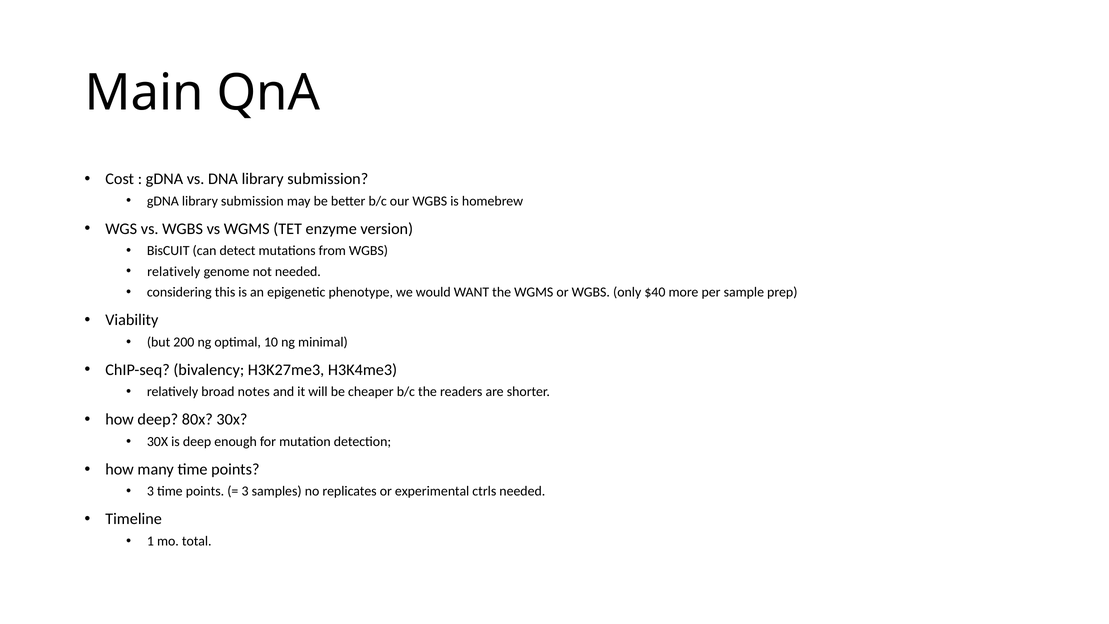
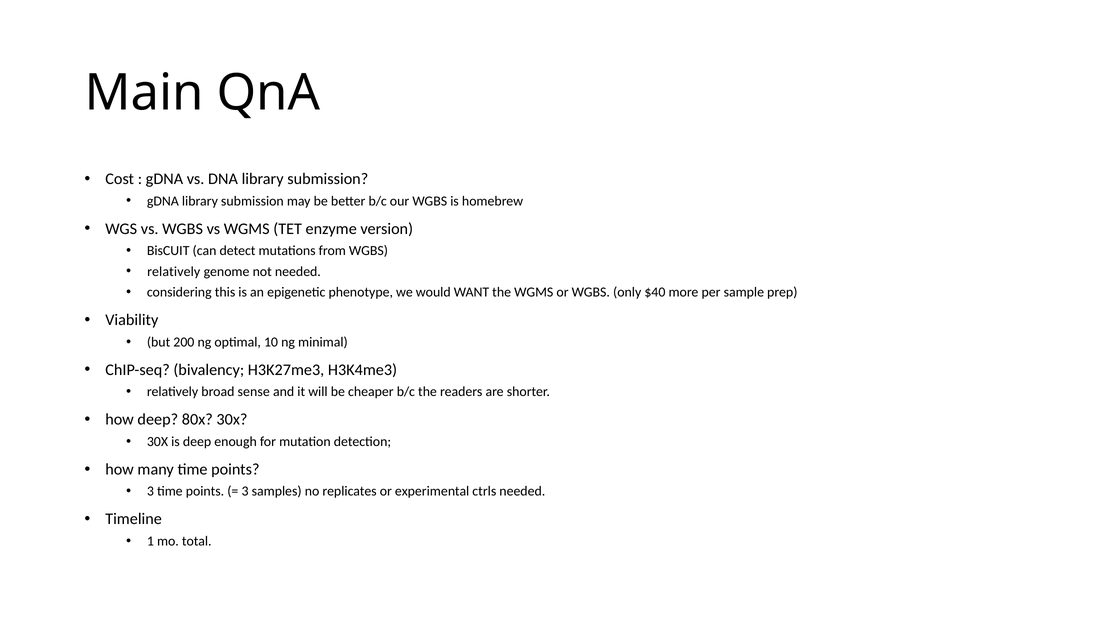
notes: notes -> sense
